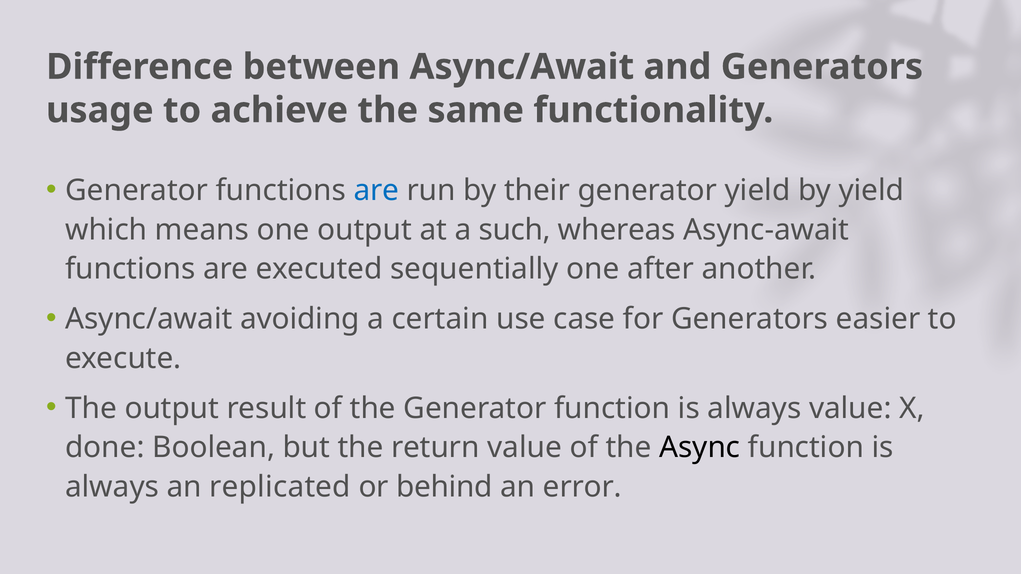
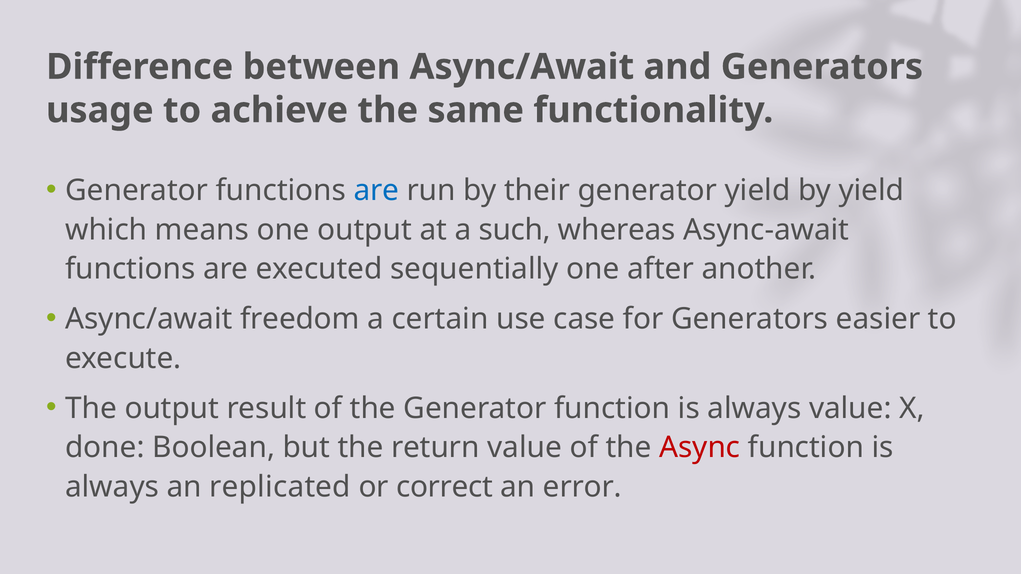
avoiding: avoiding -> freedom
Async colour: black -> red
behind: behind -> correct
